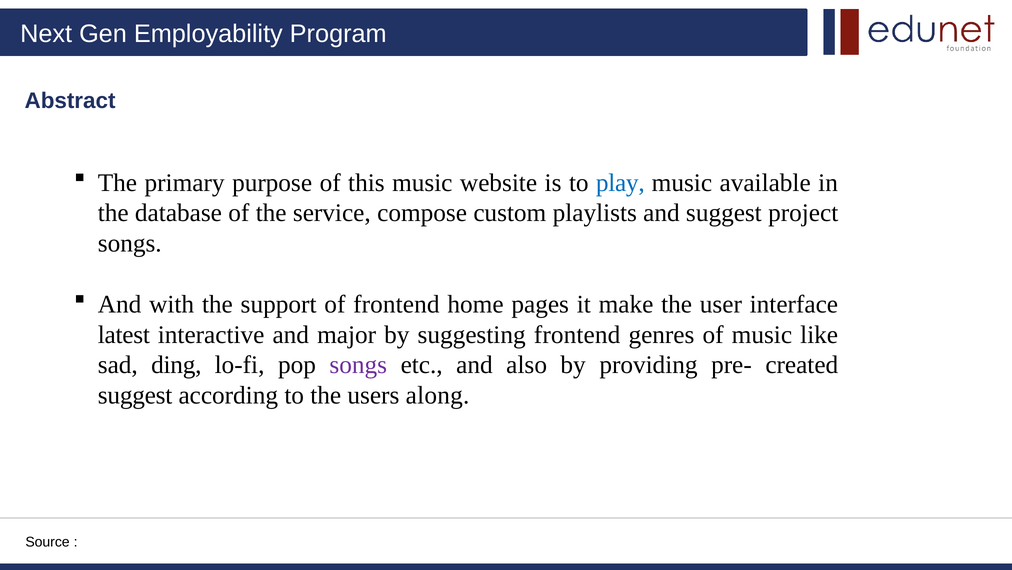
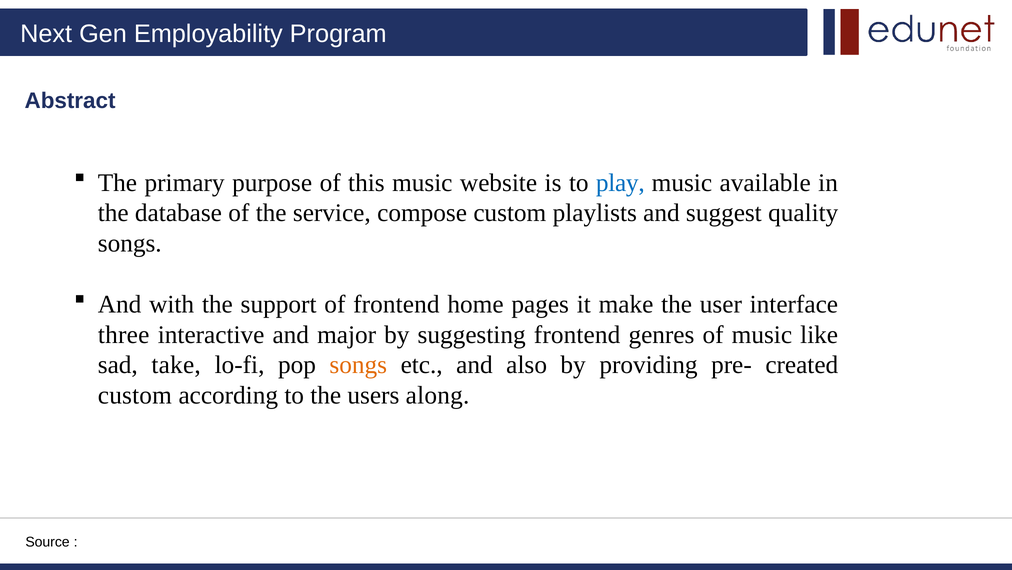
project: project -> quality
latest: latest -> three
ding: ding -> take
songs at (358, 365) colour: purple -> orange
suggest at (135, 395): suggest -> custom
